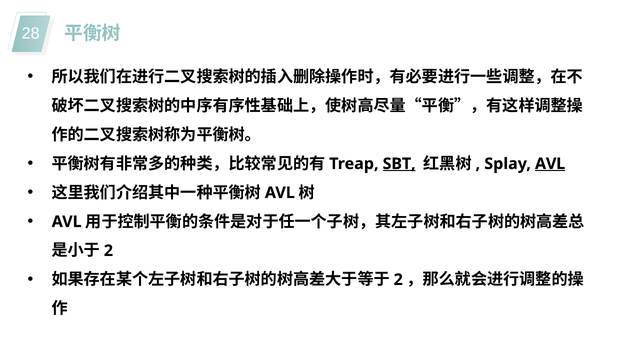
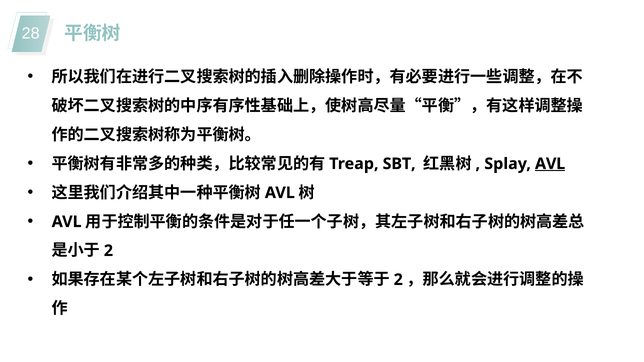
SBT underline: present -> none
